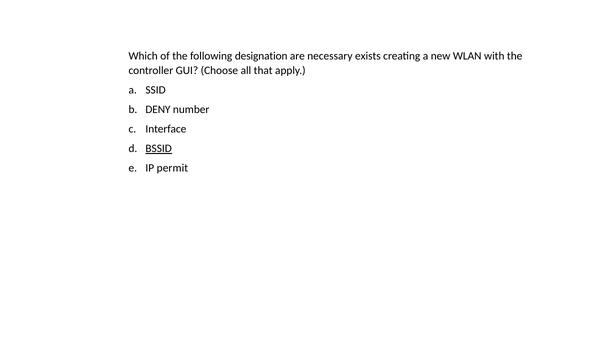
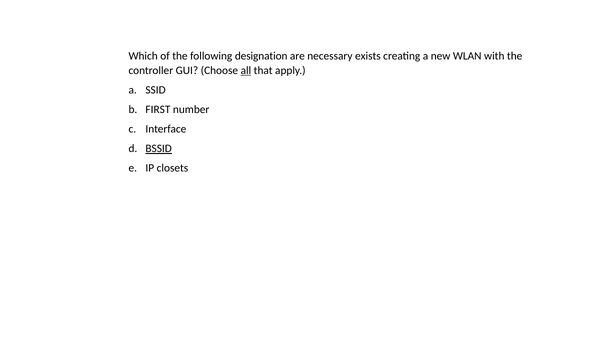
all underline: none -> present
DENY: DENY -> FIRST
permit: permit -> closets
